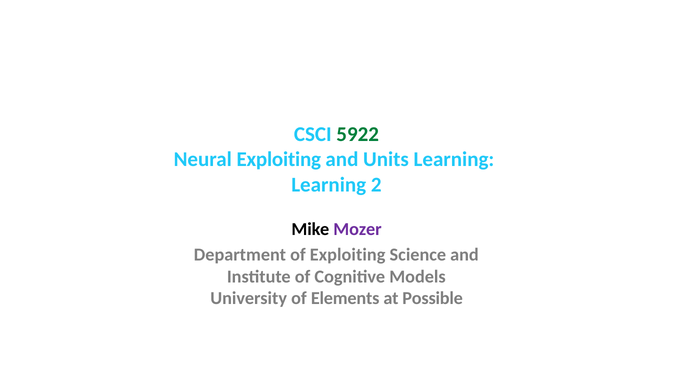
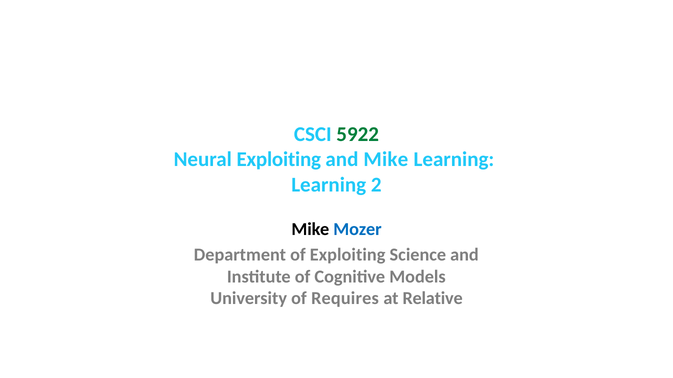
and Units: Units -> Mike
Mozer colour: purple -> blue
Elements: Elements -> Requires
Possible: Possible -> Relative
